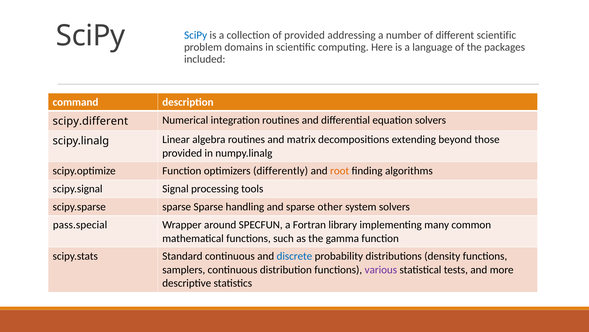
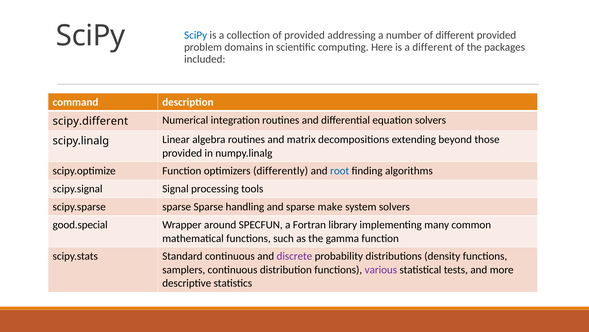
different scientific: scientific -> provided
a language: language -> different
root colour: orange -> blue
other: other -> make
pass.special: pass.special -> good.special
discrete colour: blue -> purple
